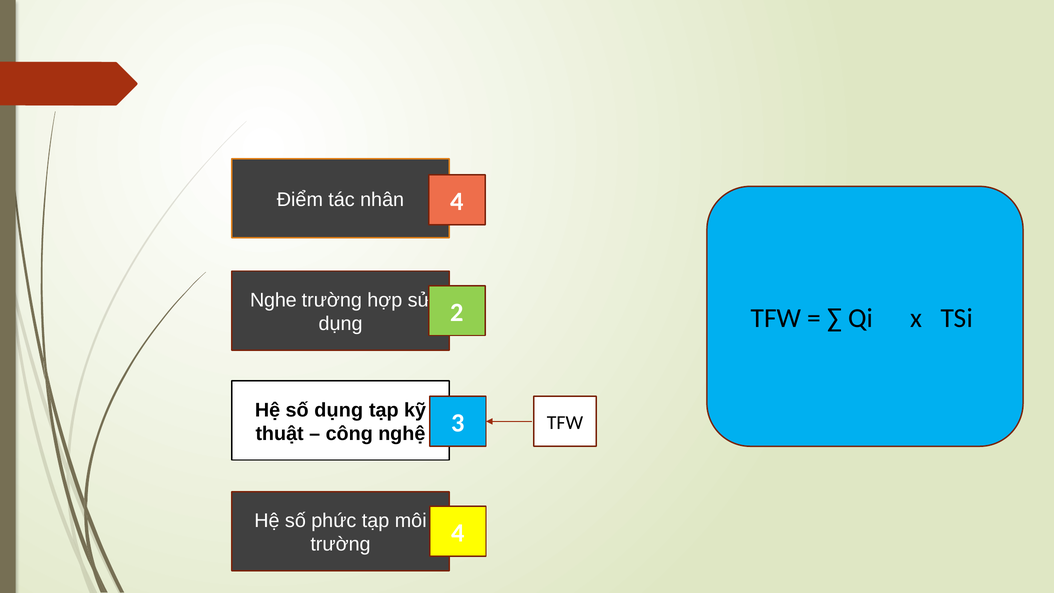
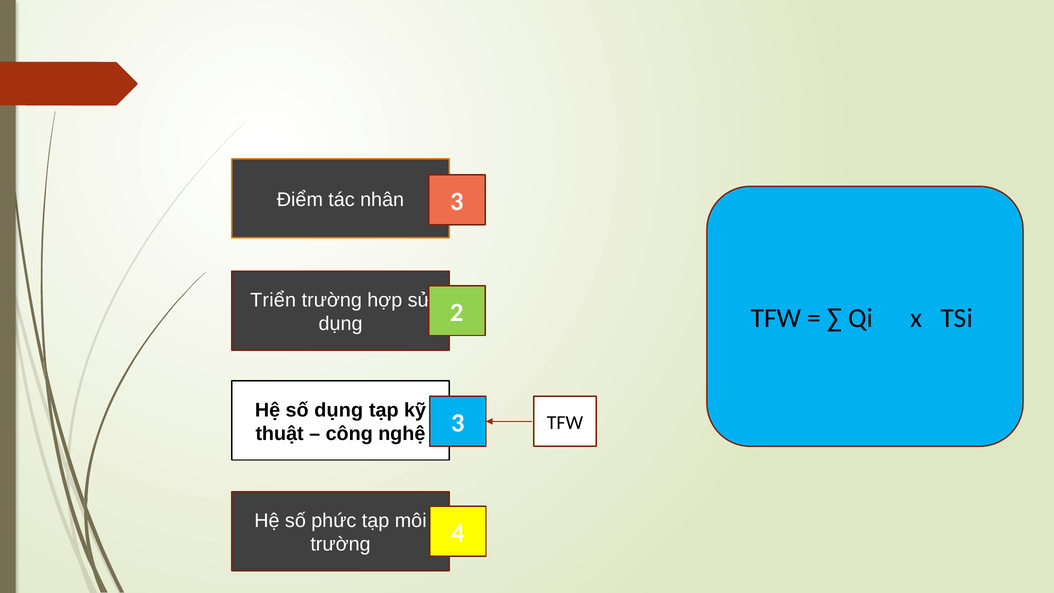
nhân 4: 4 -> 3
Nghe: Nghe -> Triển
